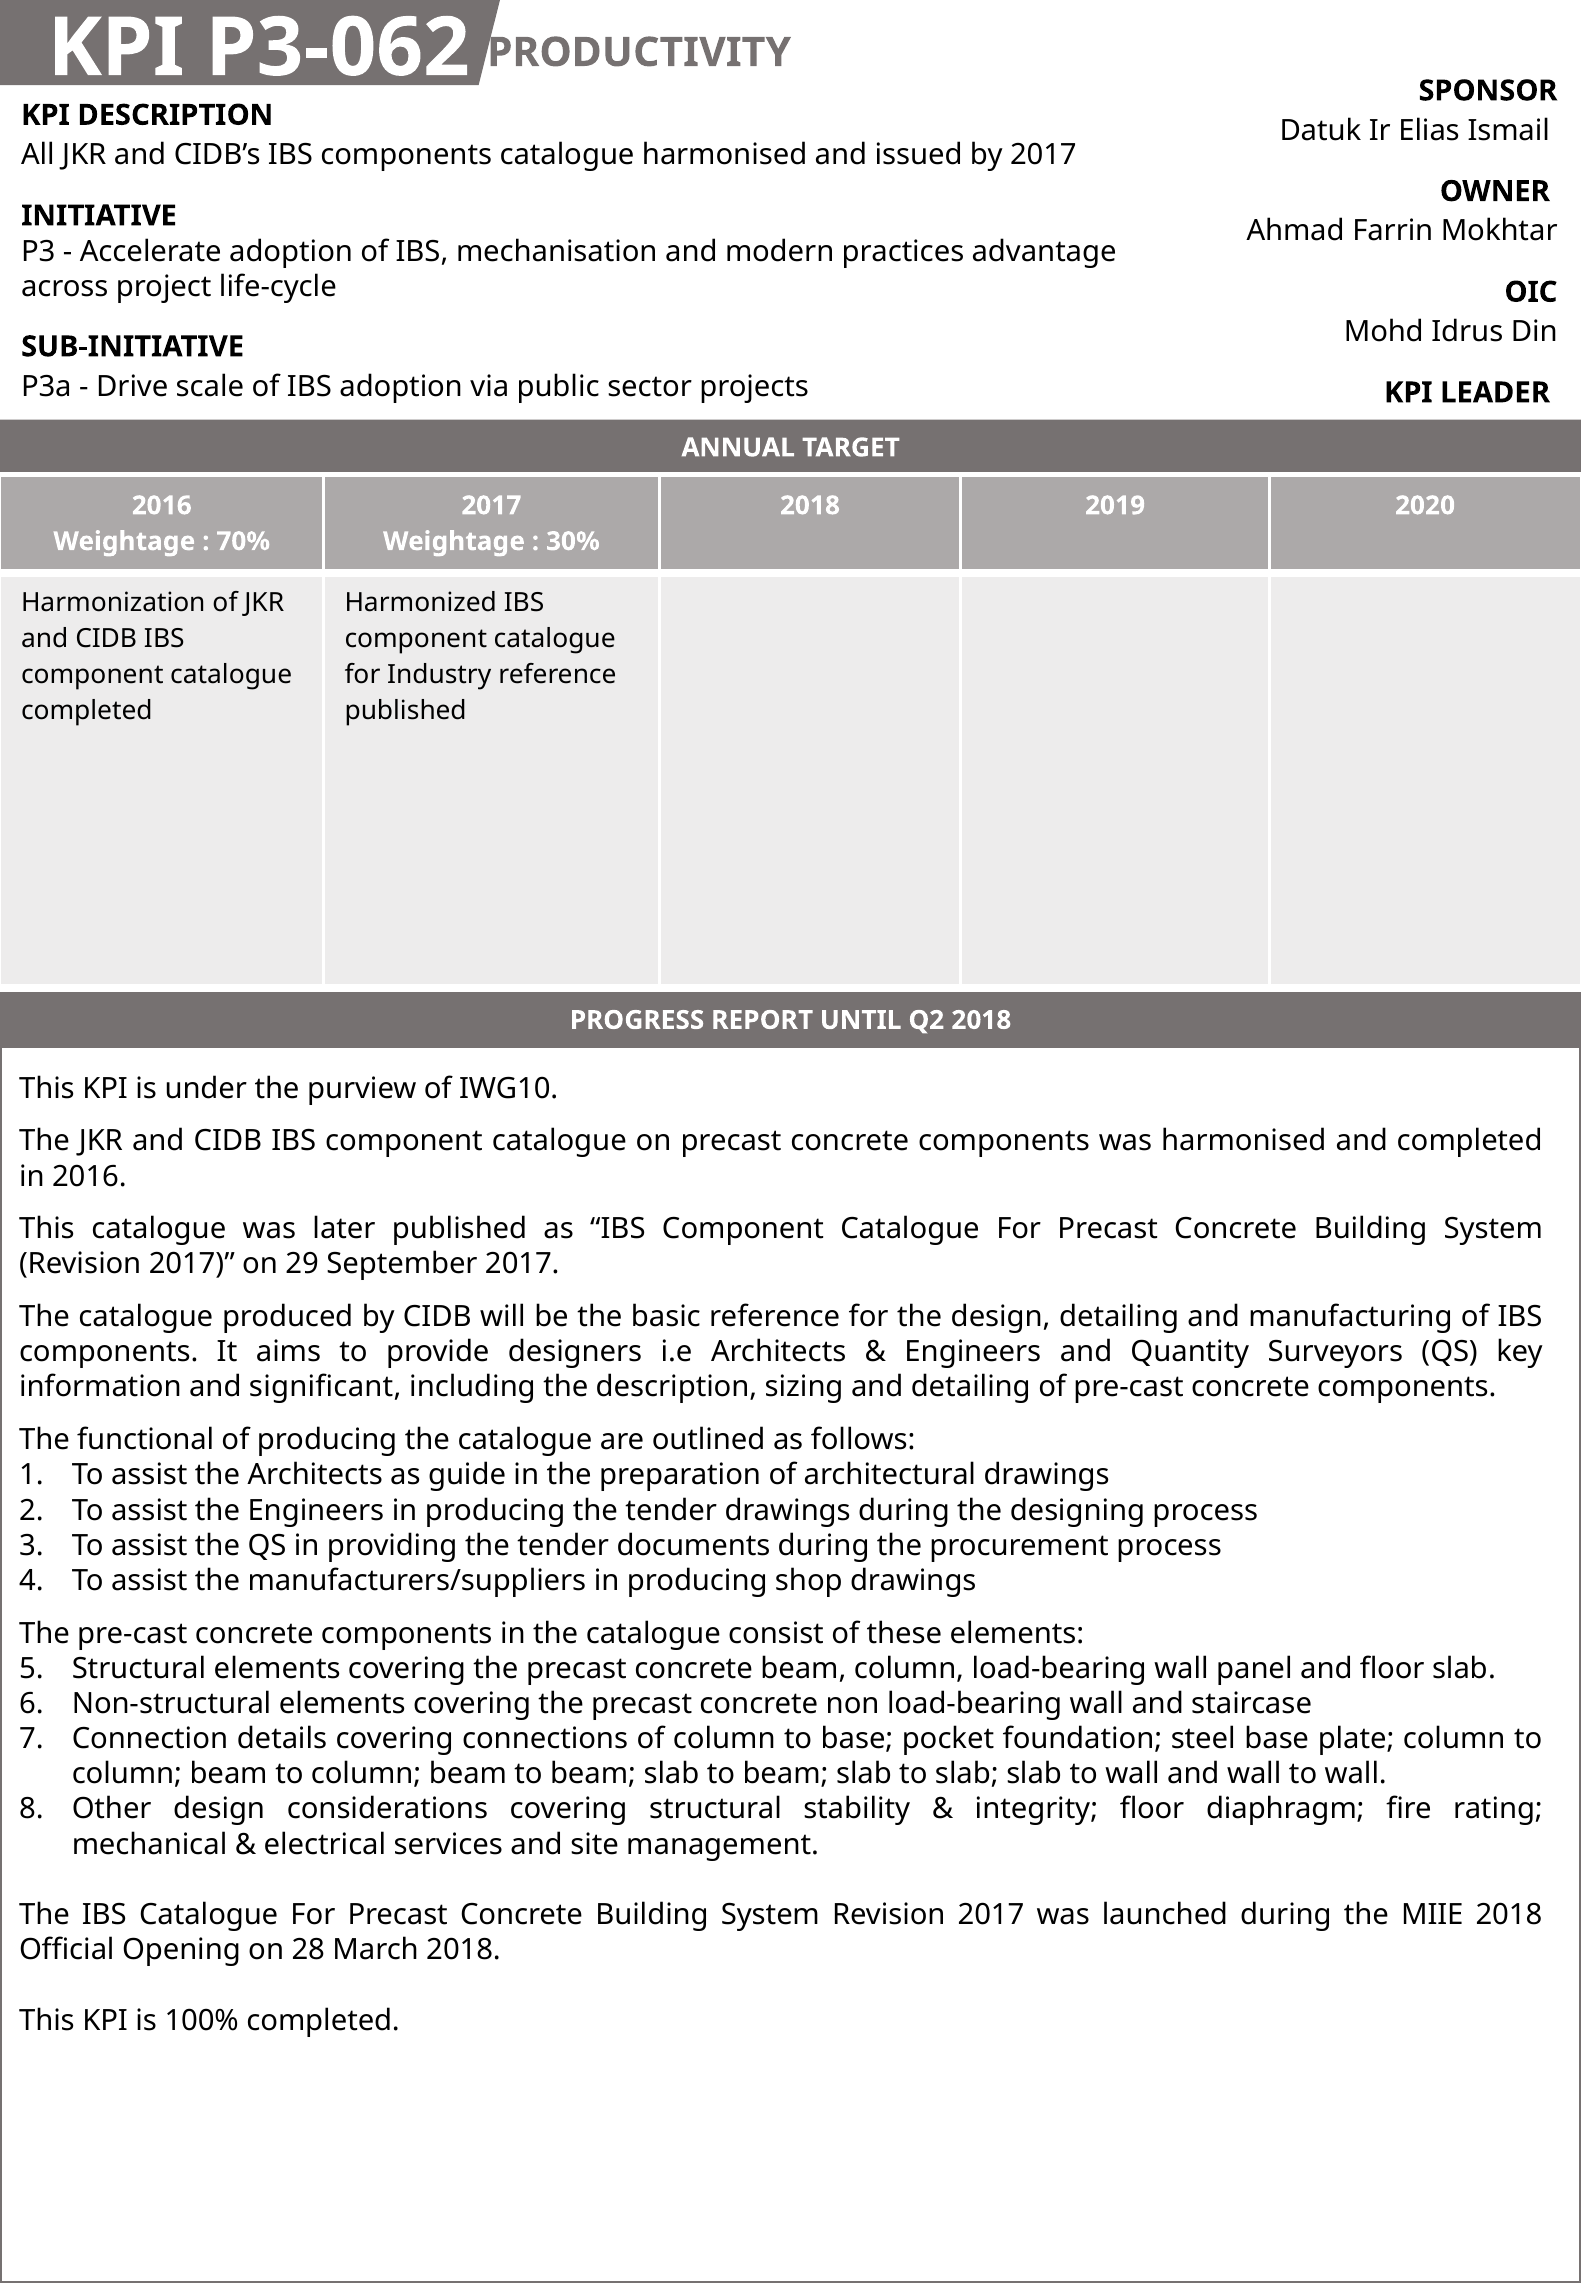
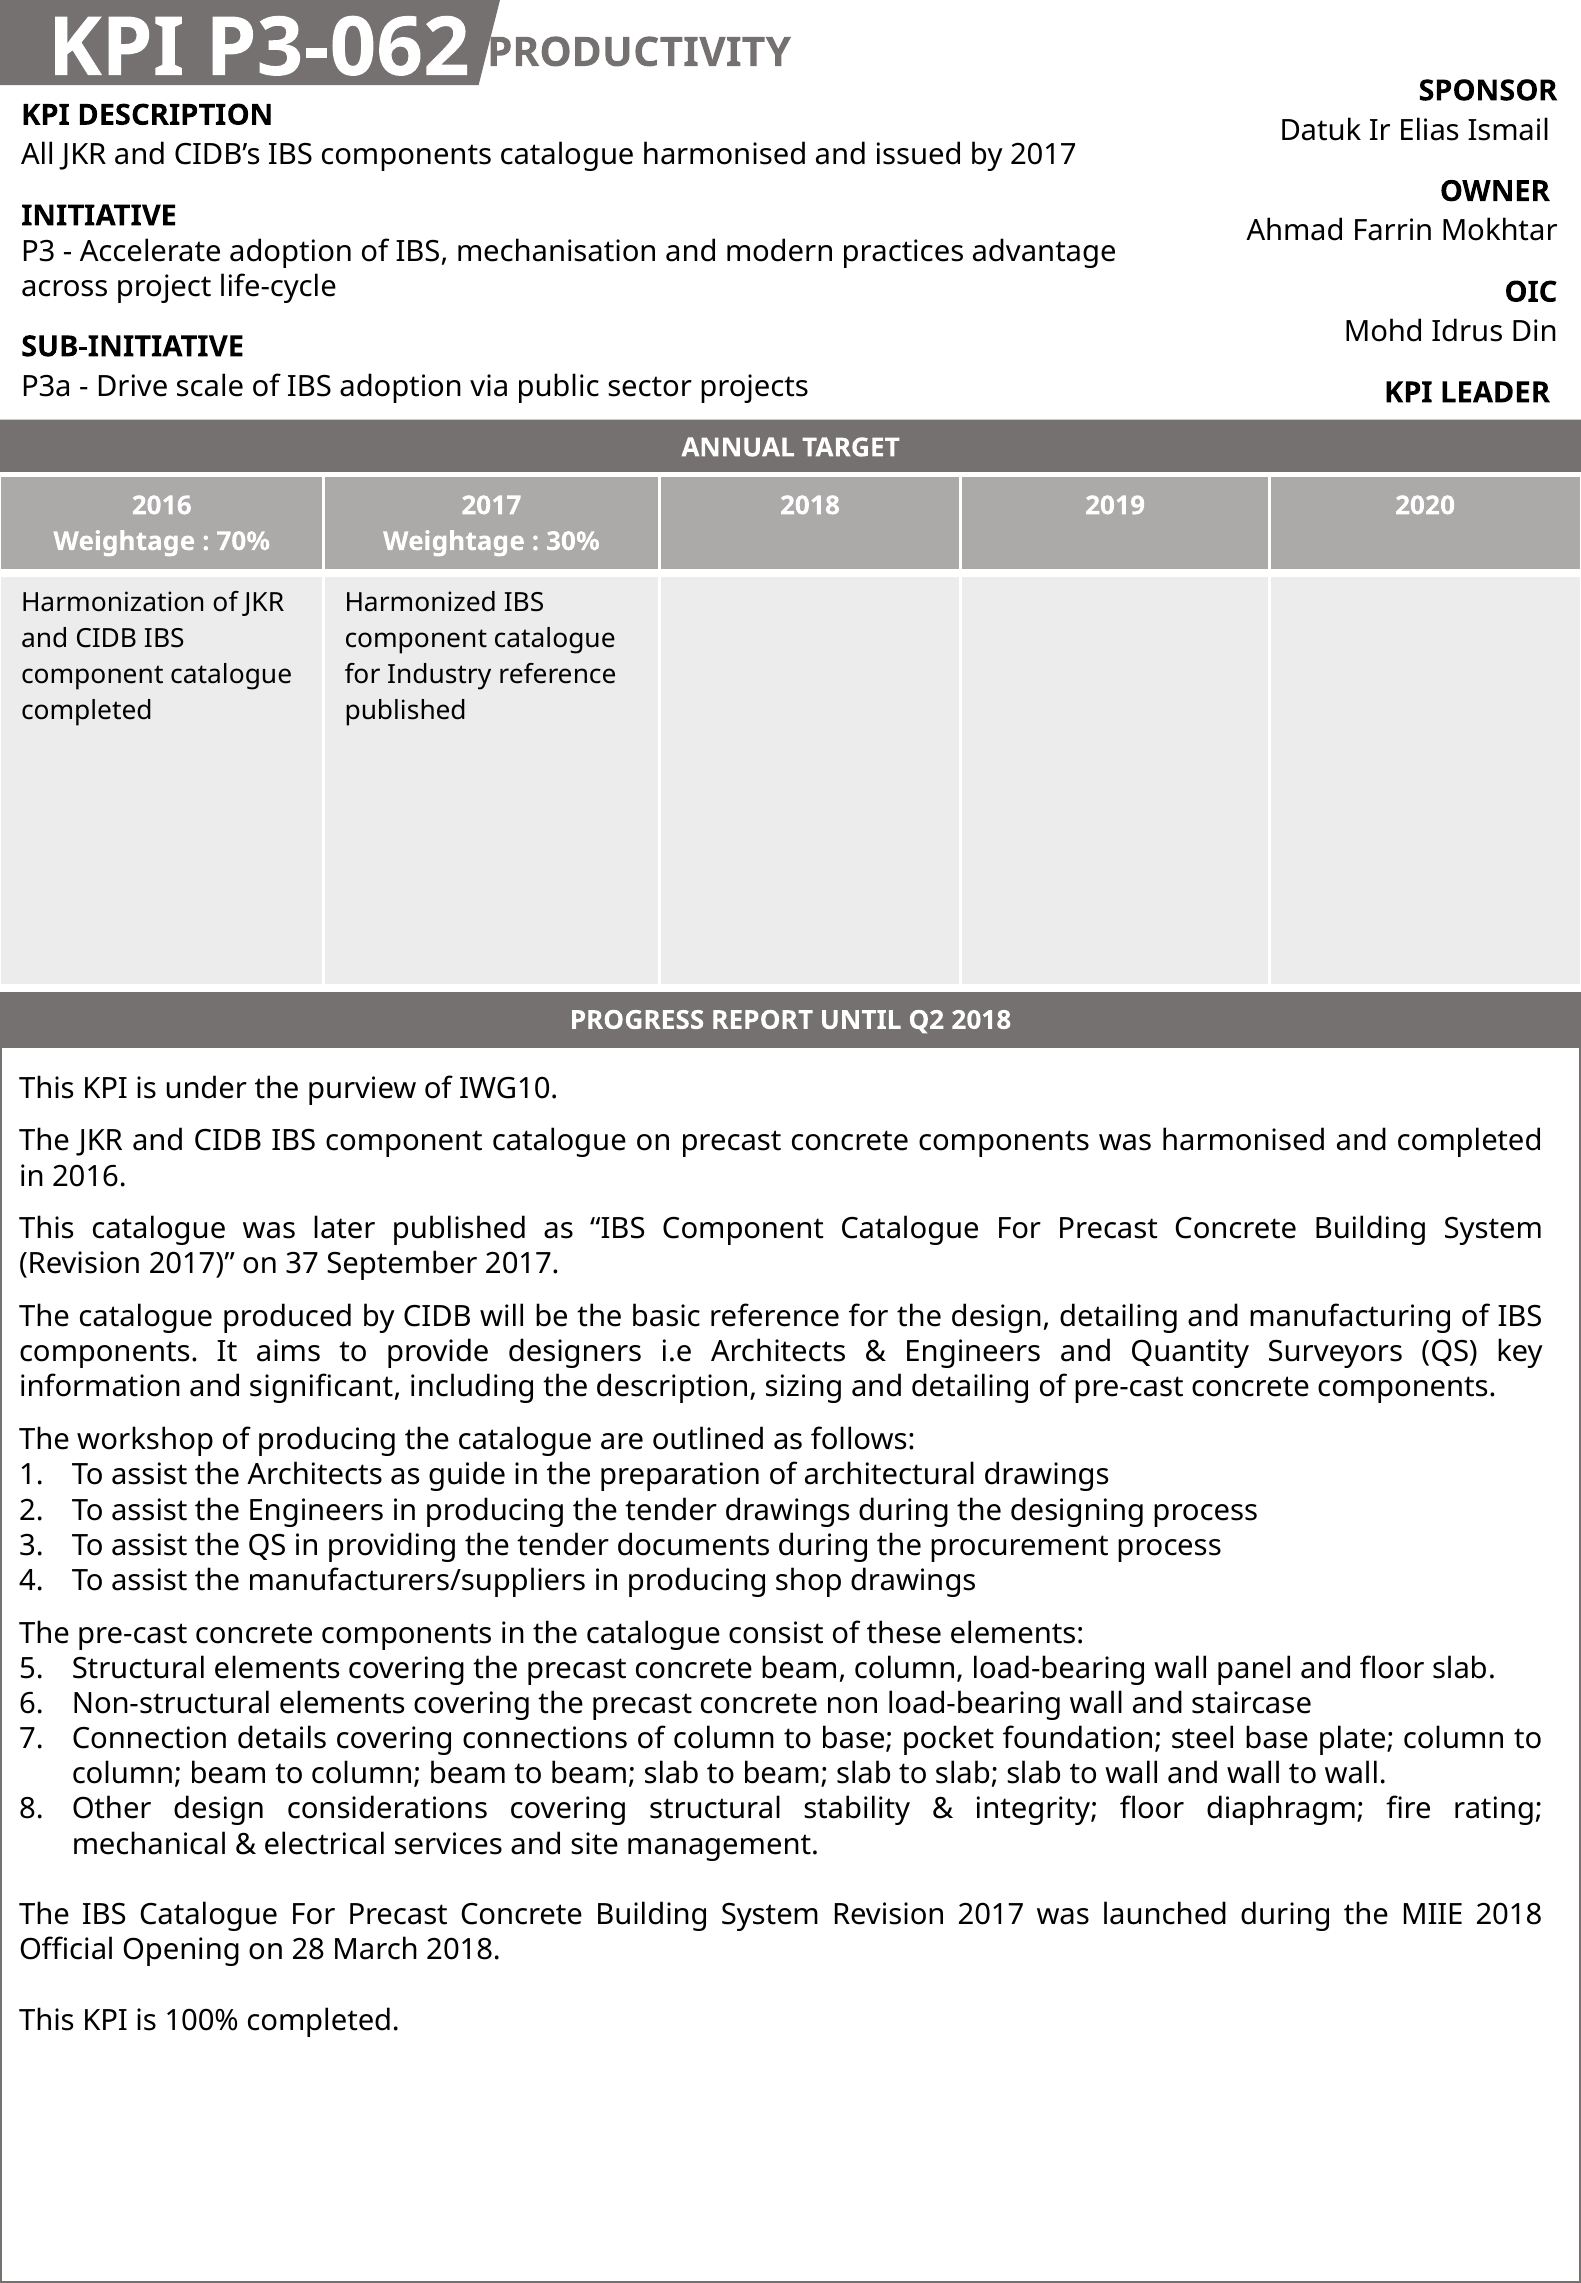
29: 29 -> 37
functional: functional -> workshop
